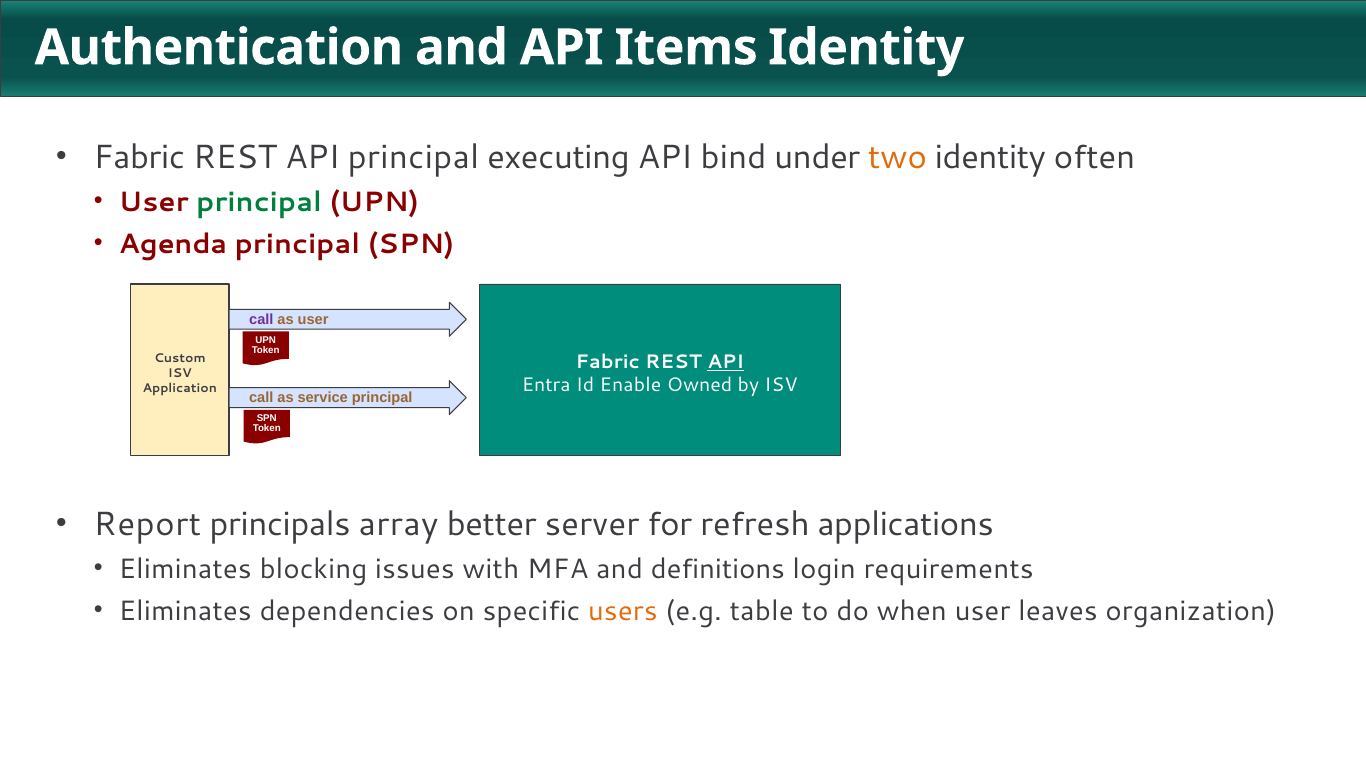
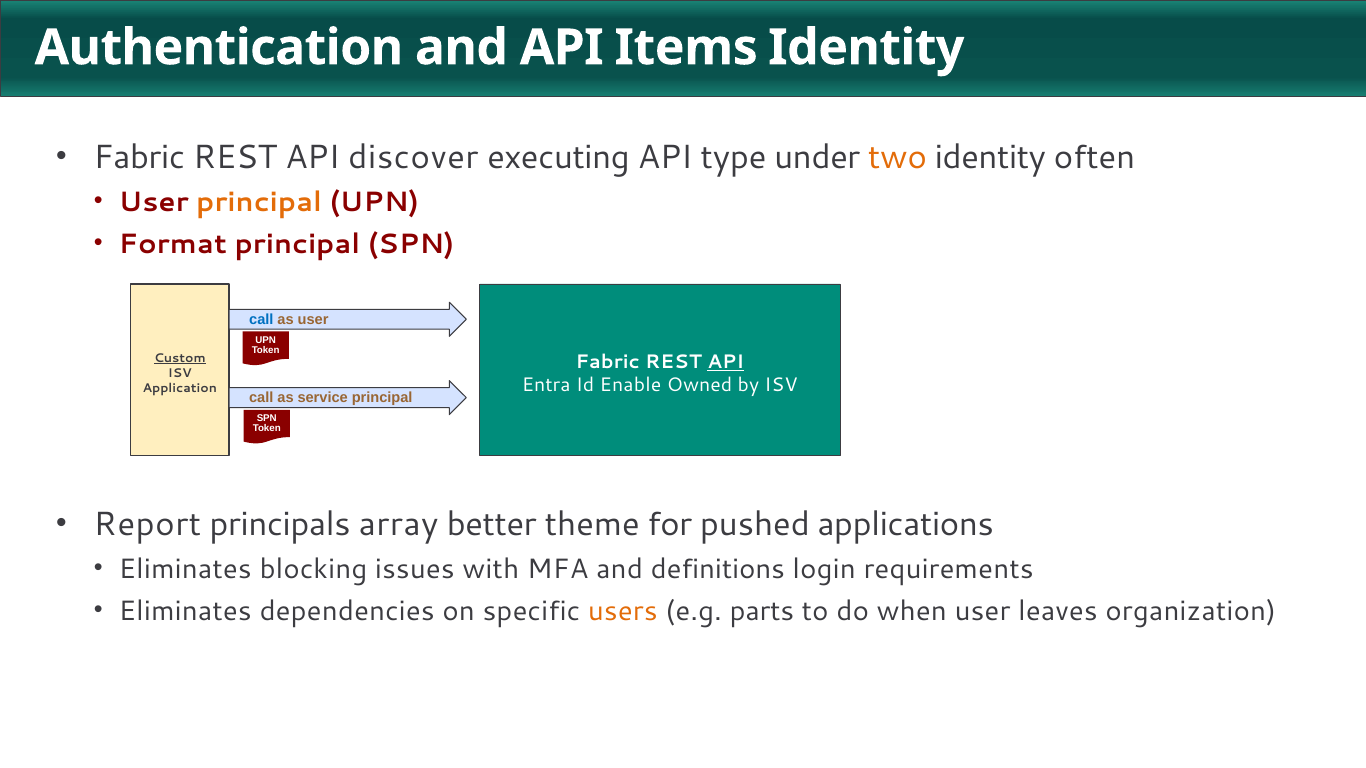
API principal: principal -> discover
bind: bind -> type
principal at (259, 202) colour: green -> orange
Agenda: Agenda -> Format
call at (261, 319) colour: purple -> blue
Custom underline: none -> present
server: server -> theme
refresh: refresh -> pushed
table: table -> parts
